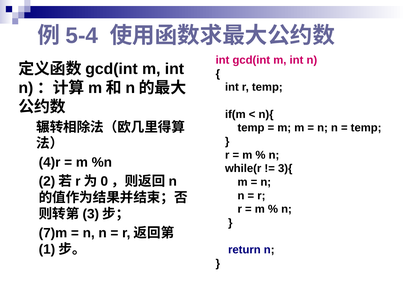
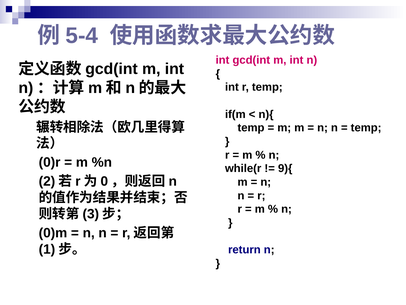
4)r: 4)r -> 0)r
3){: 3){ -> 9){
7)m: 7)m -> 0)m
